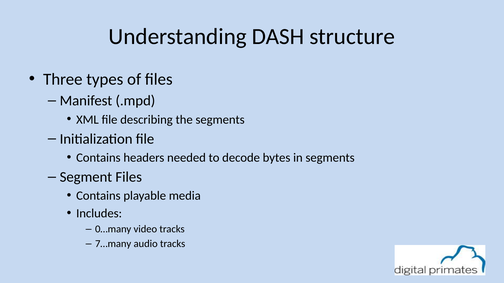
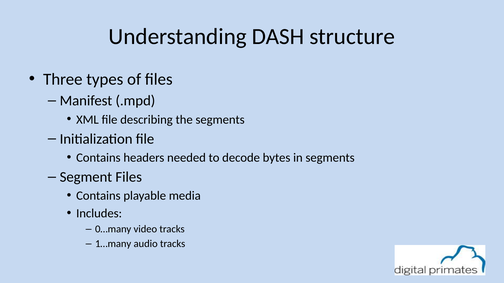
7…many: 7…many -> 1…many
